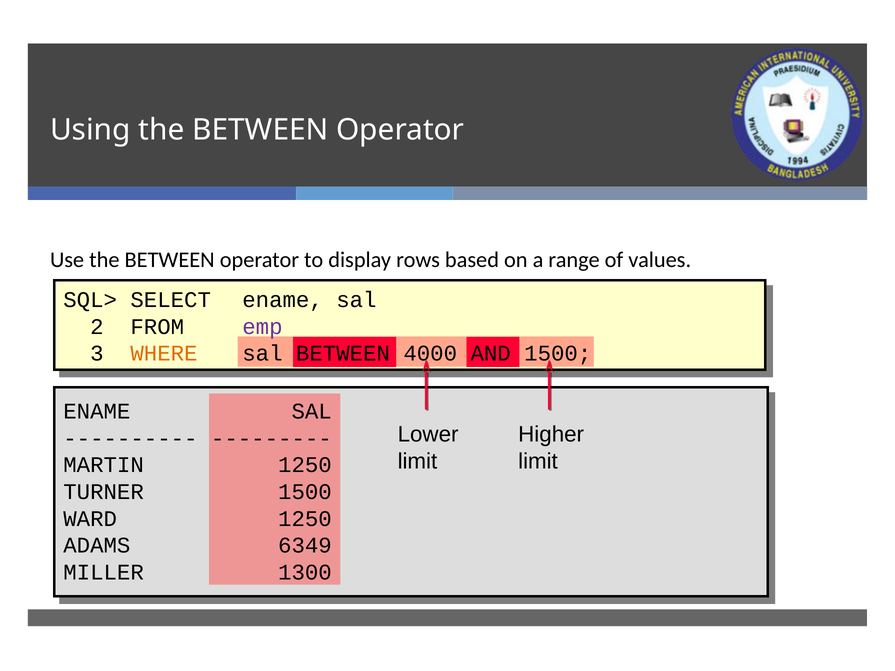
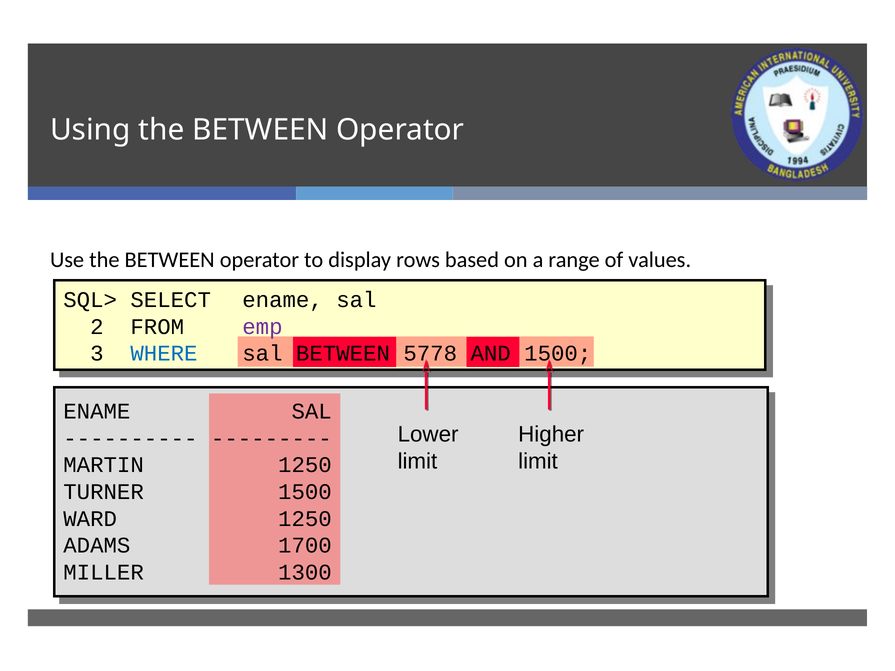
WHERE colour: orange -> blue
4000: 4000 -> 5778
6349: 6349 -> 1700
